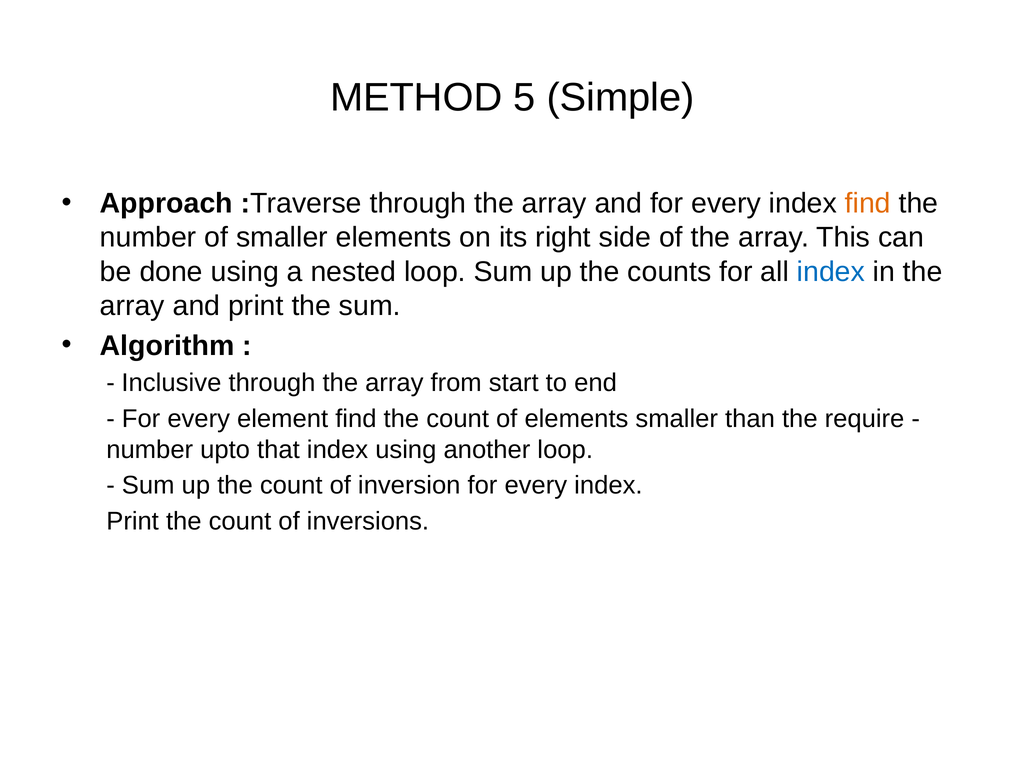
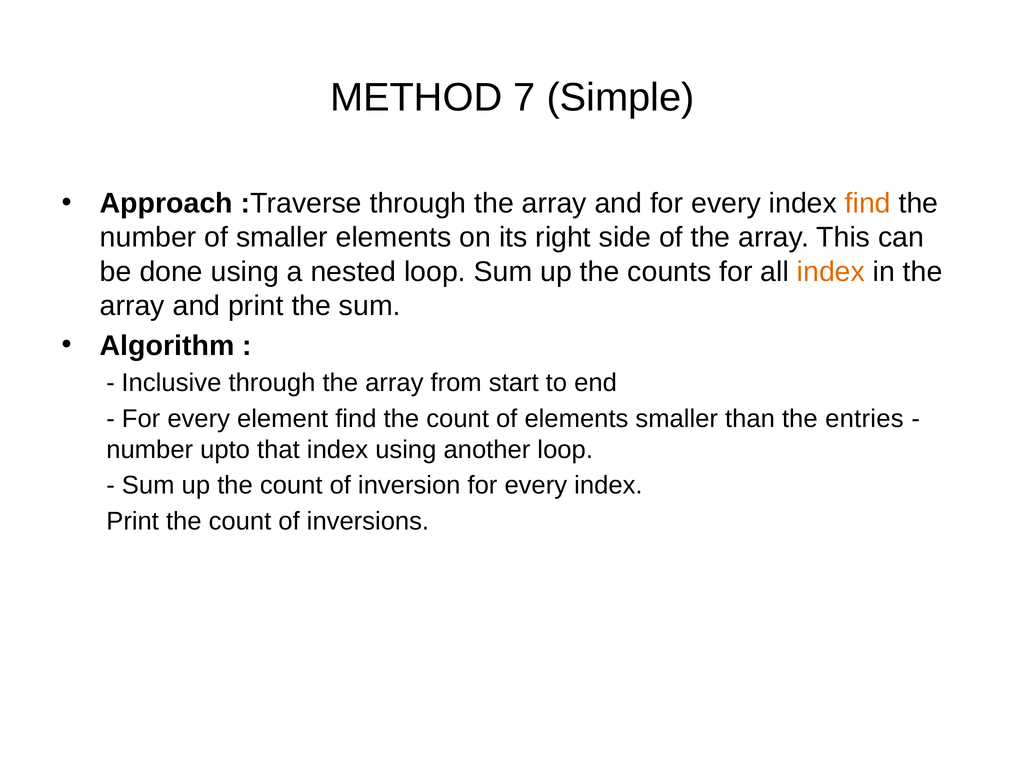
5: 5 -> 7
index at (831, 272) colour: blue -> orange
require: require -> entries
